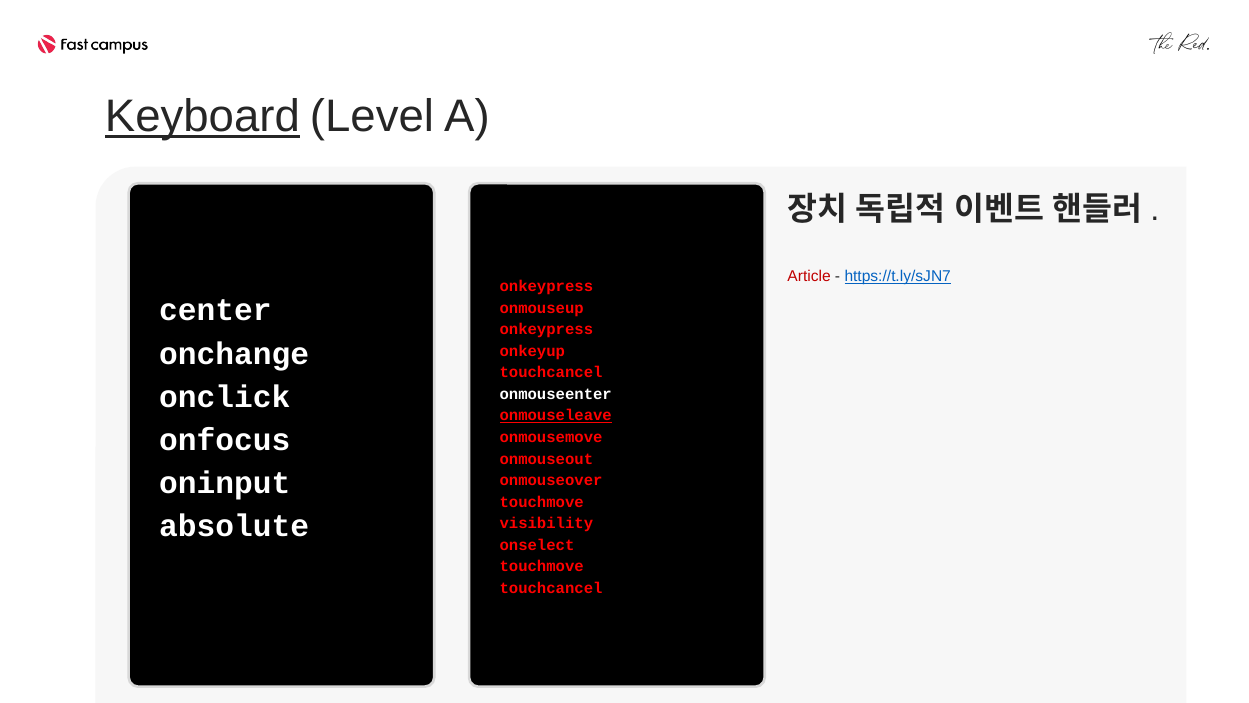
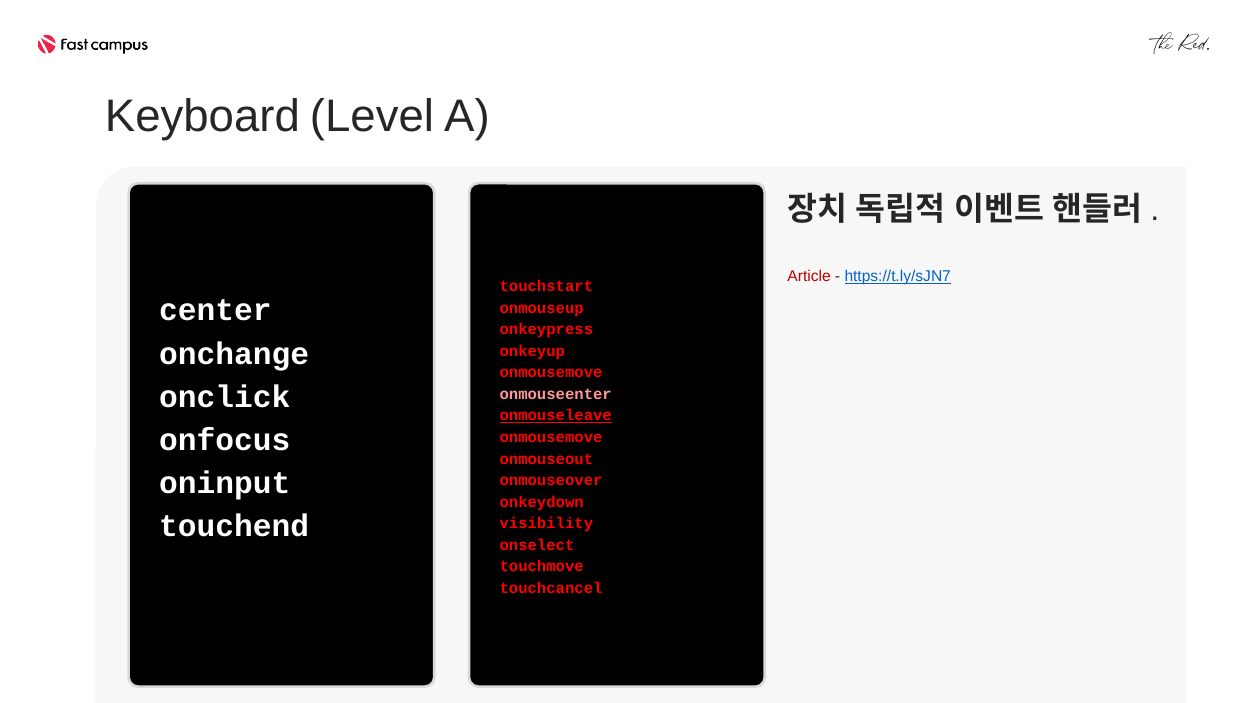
Keyboard underline: present -> none
onkeypress at (546, 286): onkeypress -> touchstart
touchcancel at (551, 372): touchcancel -> onmousemove
onmouseenter colour: white -> pink
touchmove at (542, 502): touchmove -> onkeydown
absolute: absolute -> touchend
